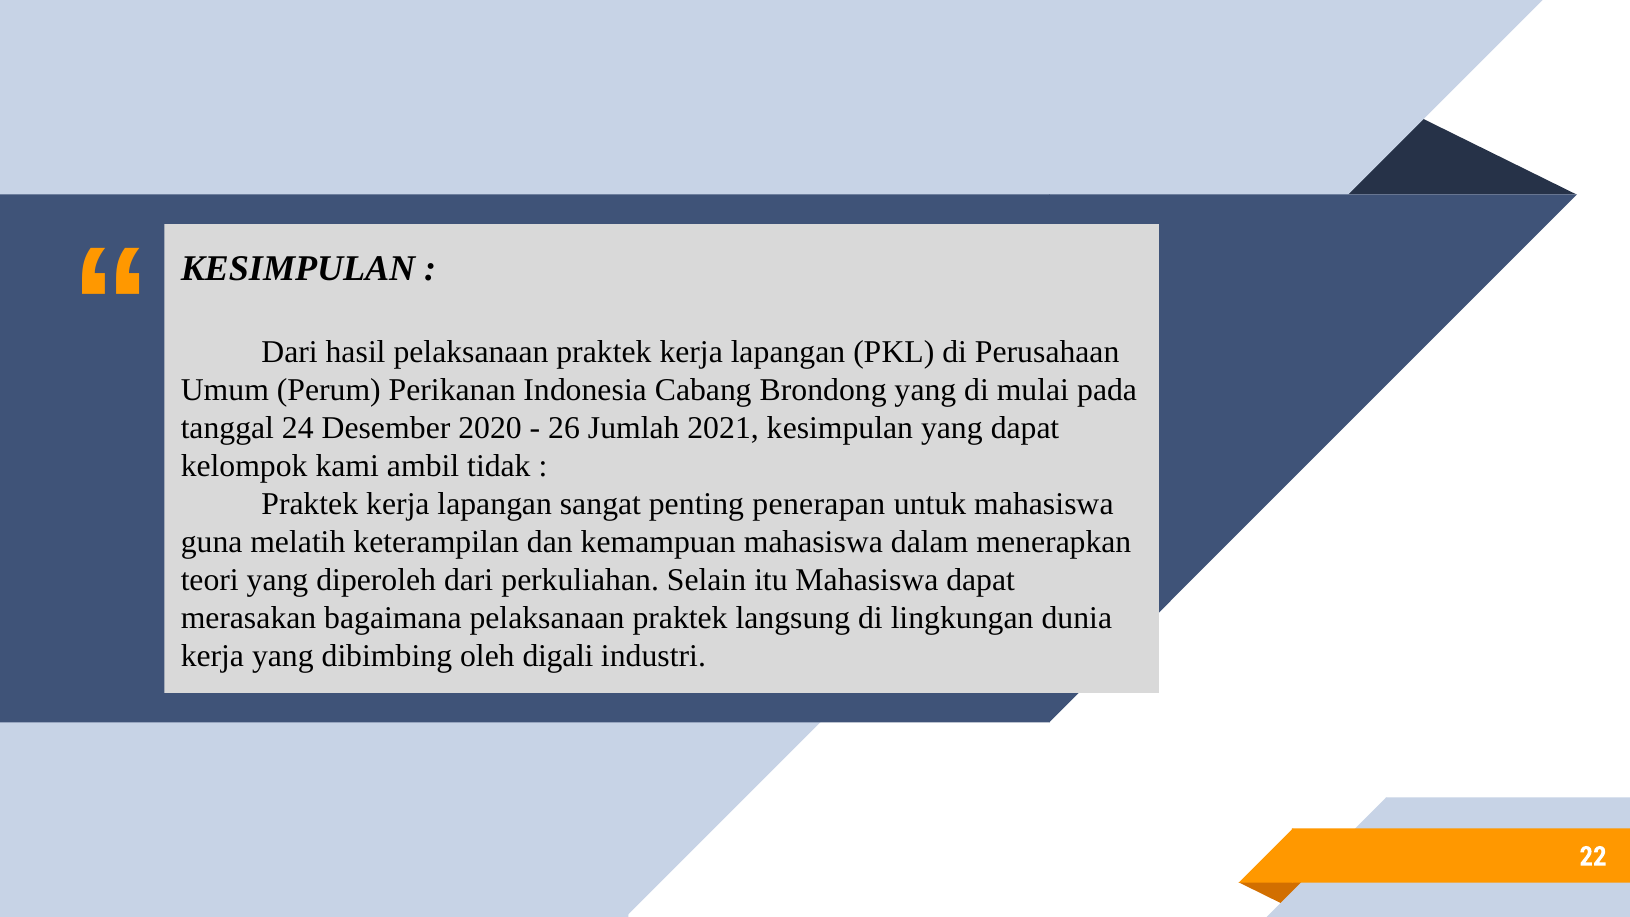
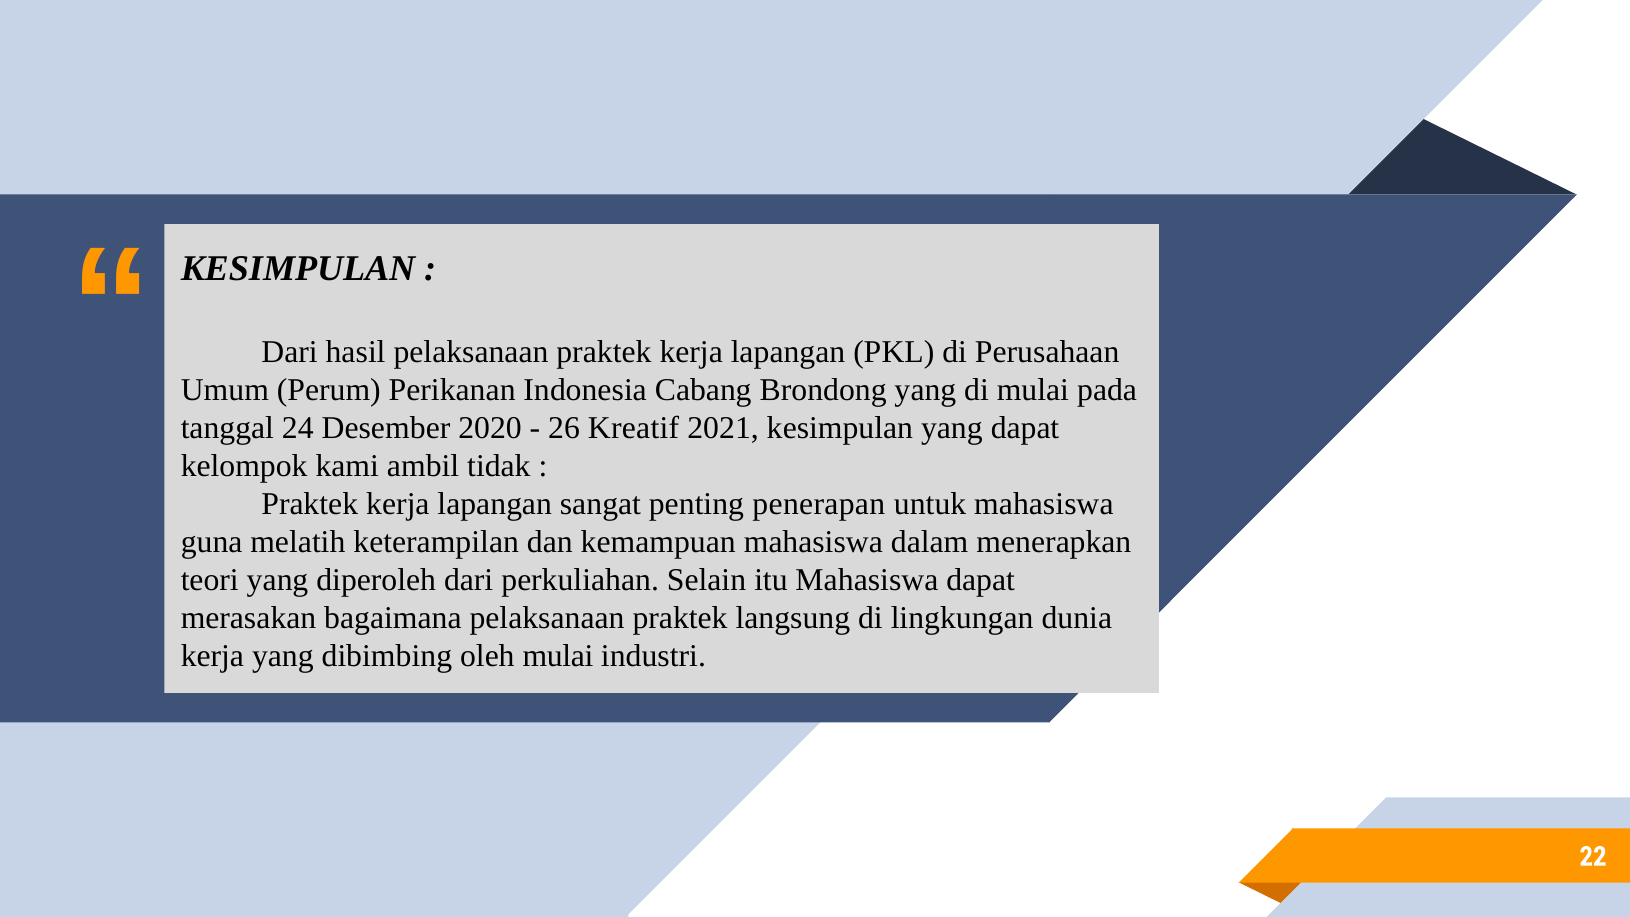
Jumlah: Jumlah -> Kreatif
oleh digali: digali -> mulai
